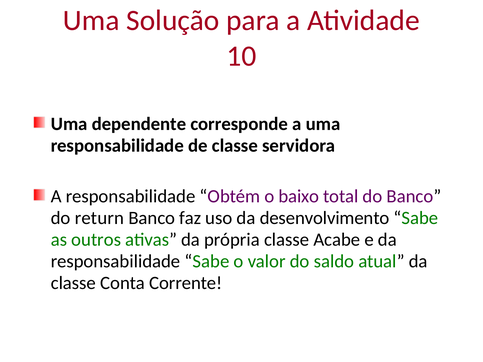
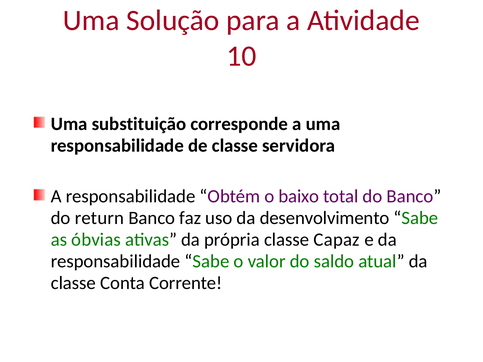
dependente: dependente -> substituição
outros: outros -> óbvias
Acabe: Acabe -> Capaz
